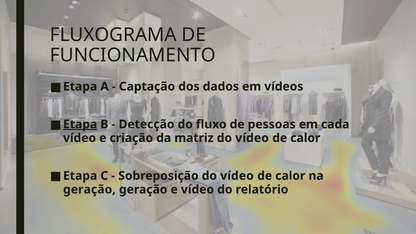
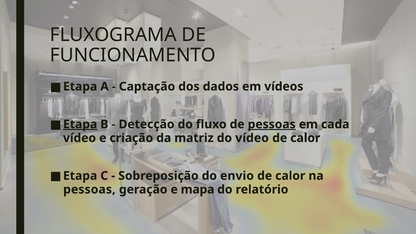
pessoas at (272, 124) underline: none -> present
Sobreposição do vídeo: vídeo -> envio
geração at (89, 189): geração -> pessoas
e vídeo: vídeo -> mapa
